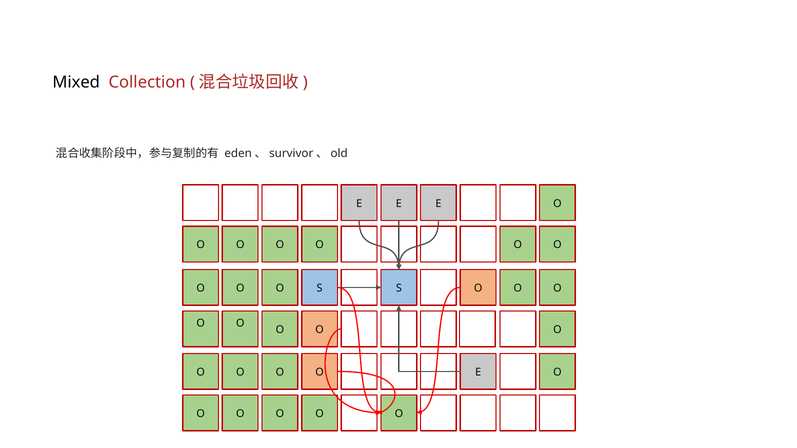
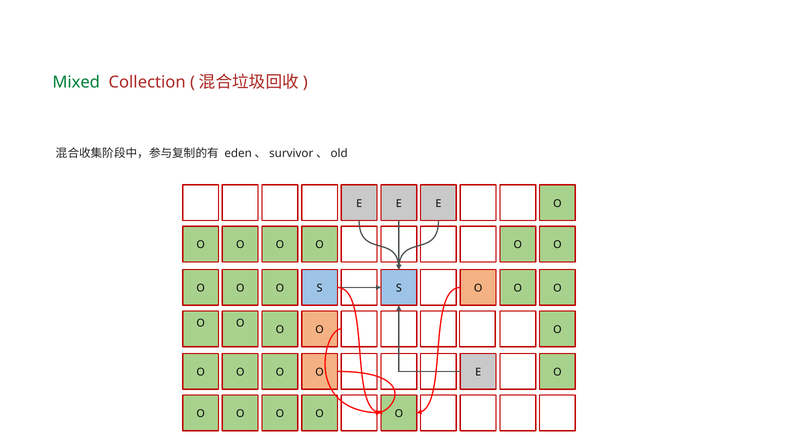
Mixed colour: black -> green
